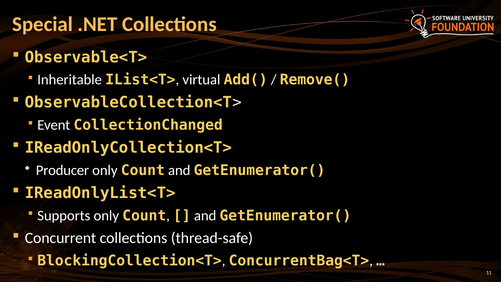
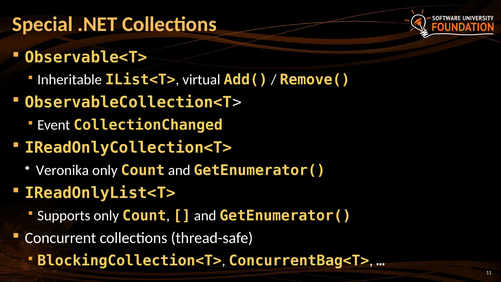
Producer: Producer -> Veronika
